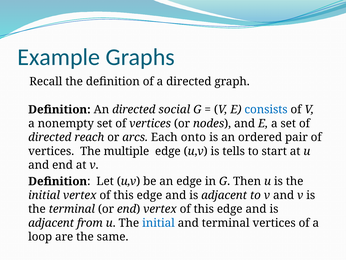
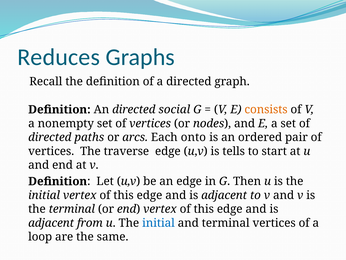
Example: Example -> Reduces
consists colour: blue -> orange
reach: reach -> paths
multiple: multiple -> traverse
